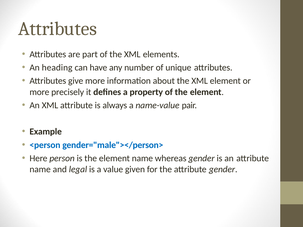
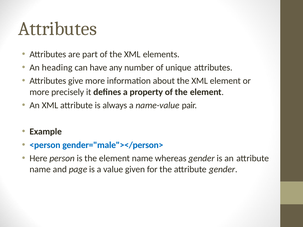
legal: legal -> page
